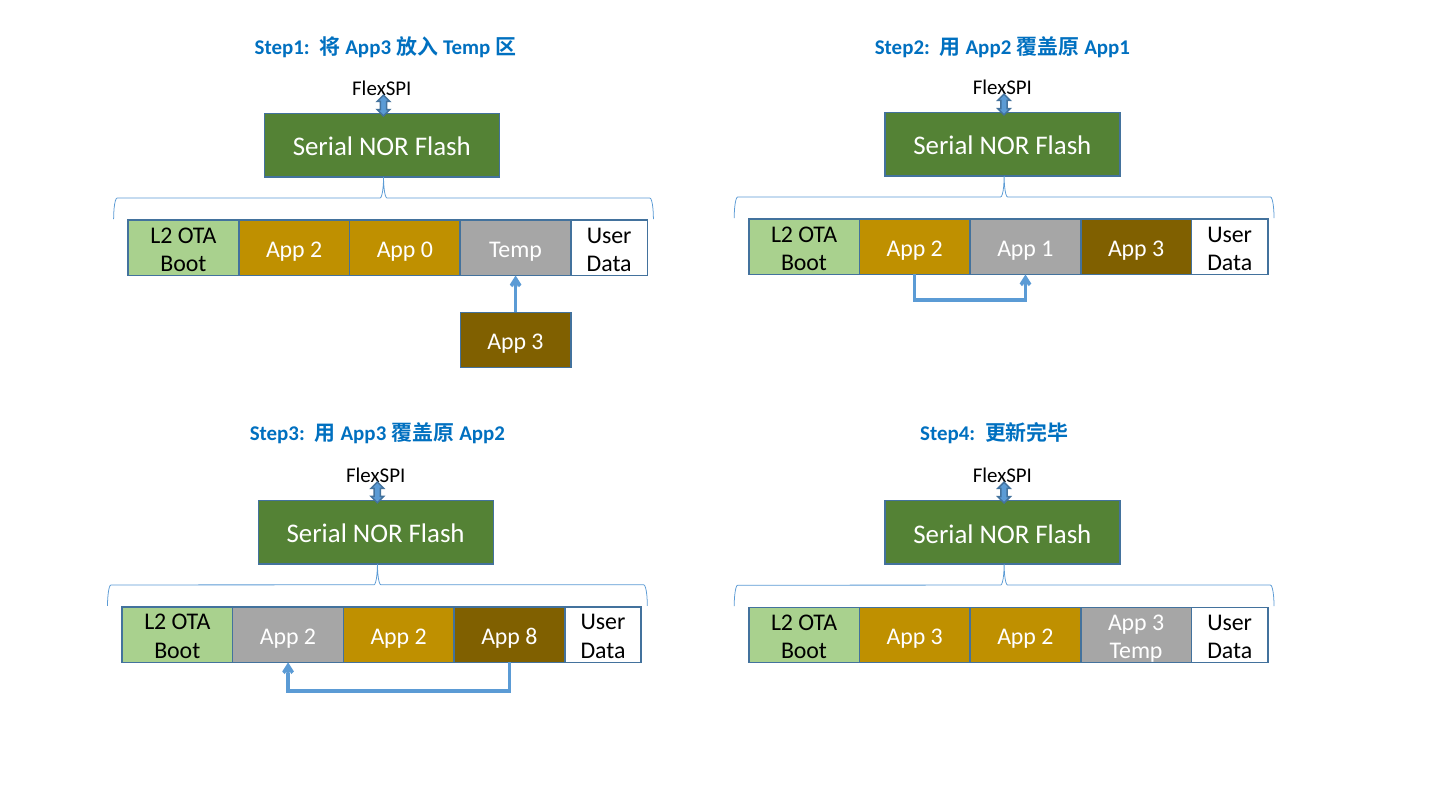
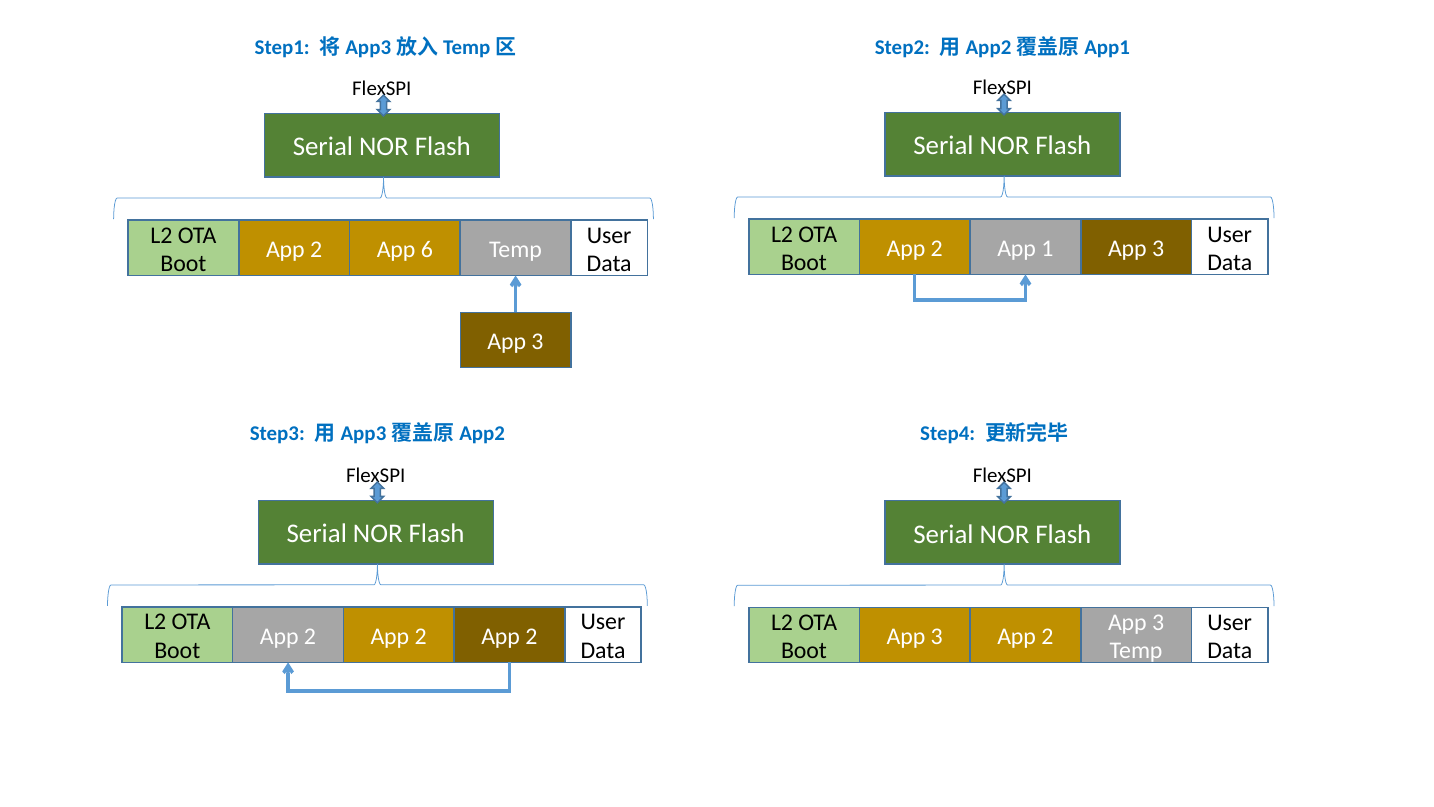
0: 0 -> 6
8 at (531, 636): 8 -> 2
